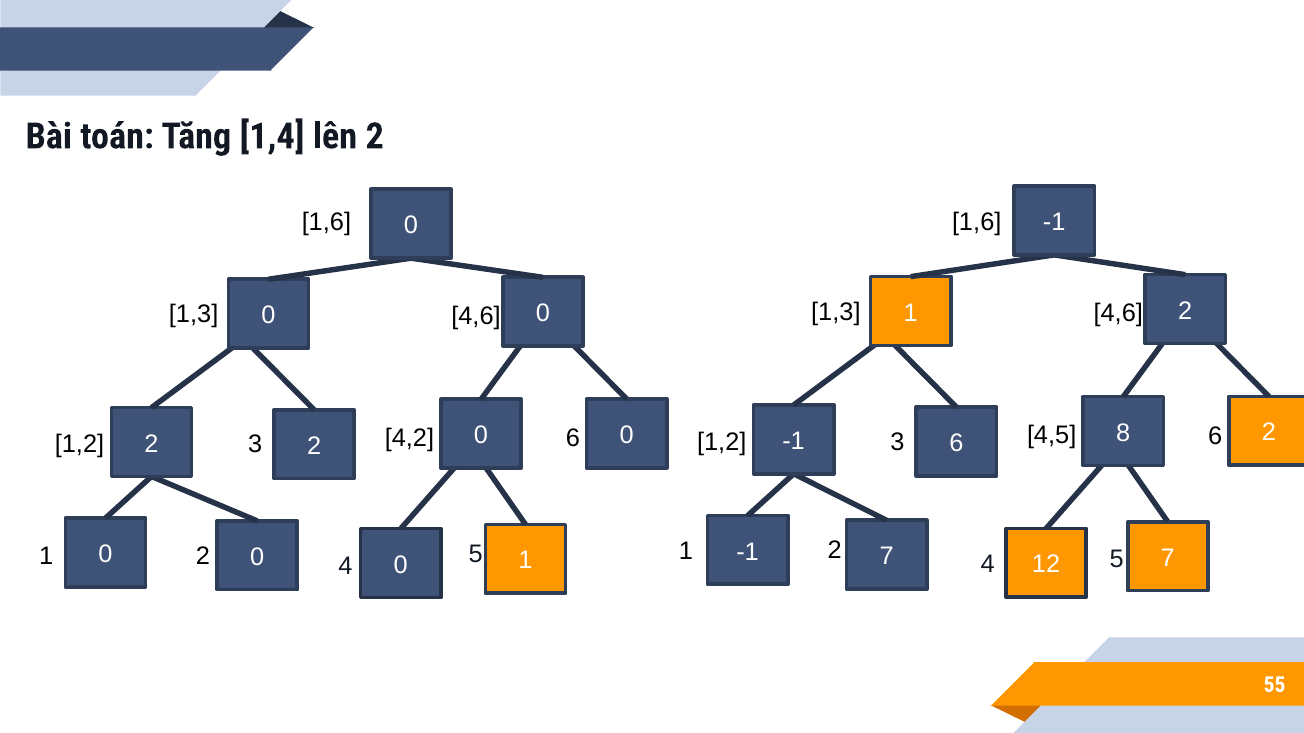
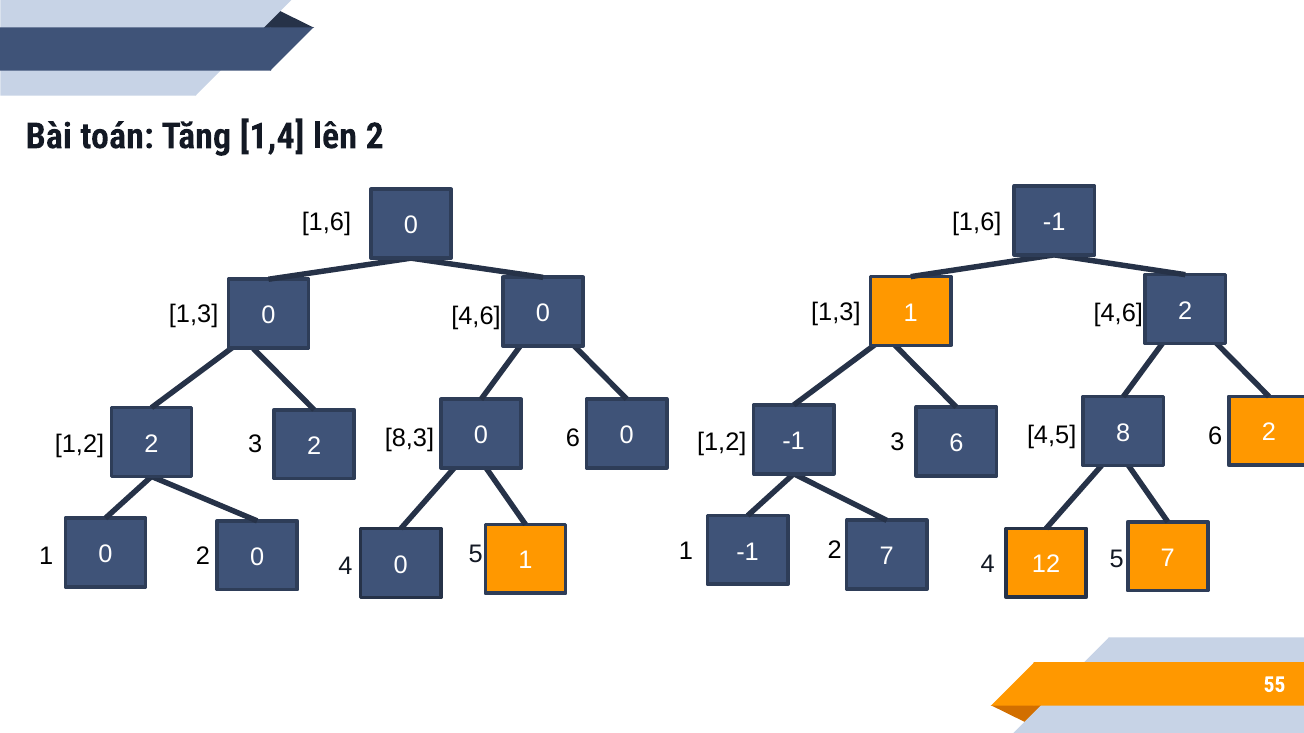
4,2: 4,2 -> 8,3
